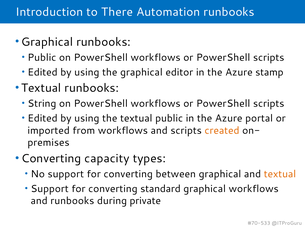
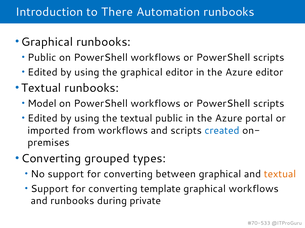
Azure stamp: stamp -> editor
String: String -> Model
created colour: orange -> blue
capacity: capacity -> grouped
standard: standard -> template
